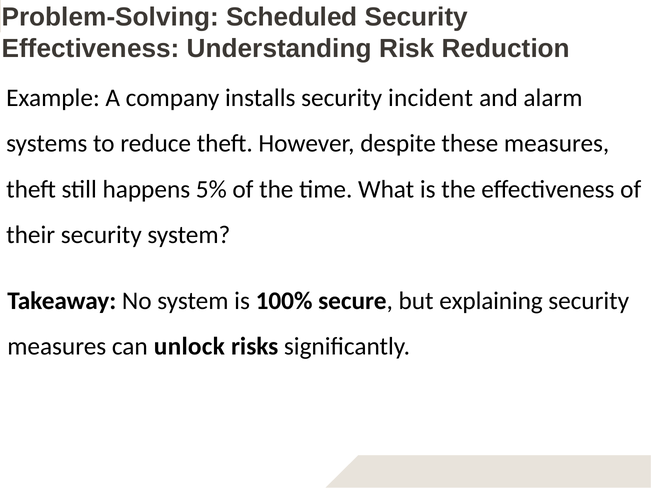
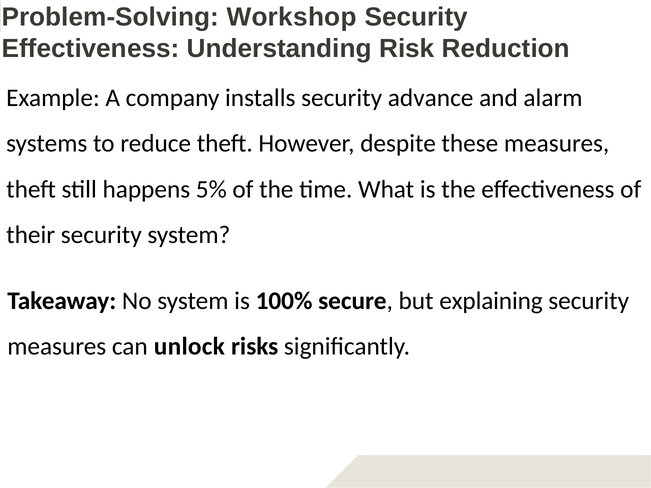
Scheduled: Scheduled -> Workshop
incident: incident -> advance
